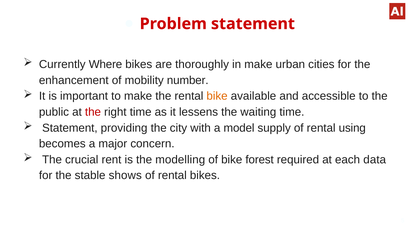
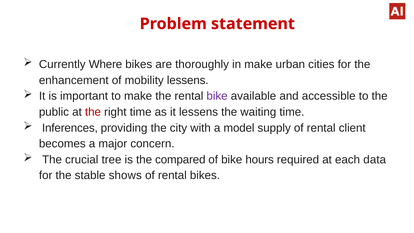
mobility number: number -> lessens
bike at (217, 96) colour: orange -> purple
Statement at (70, 128): Statement -> Inferences
using: using -> client
rent: rent -> tree
modelling: modelling -> compared
forest: forest -> hours
